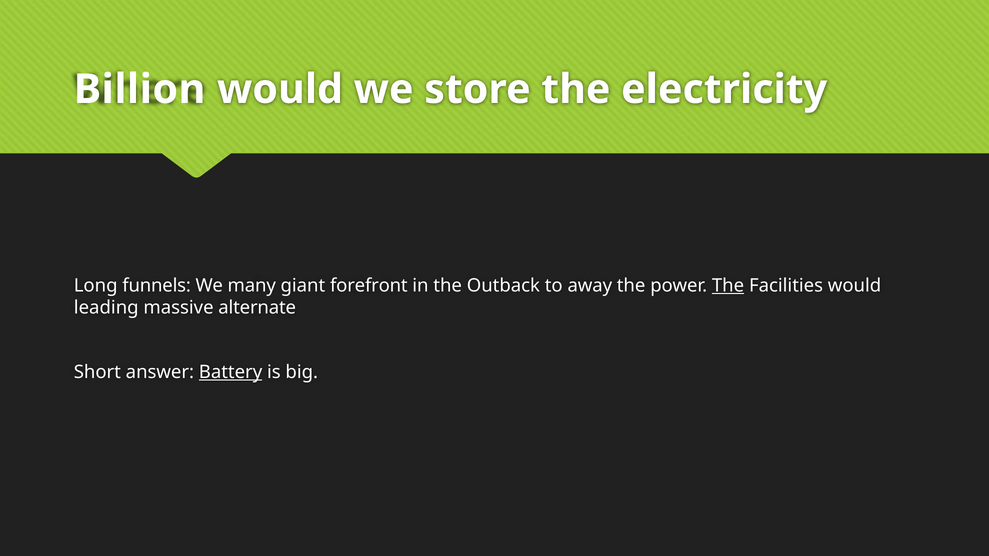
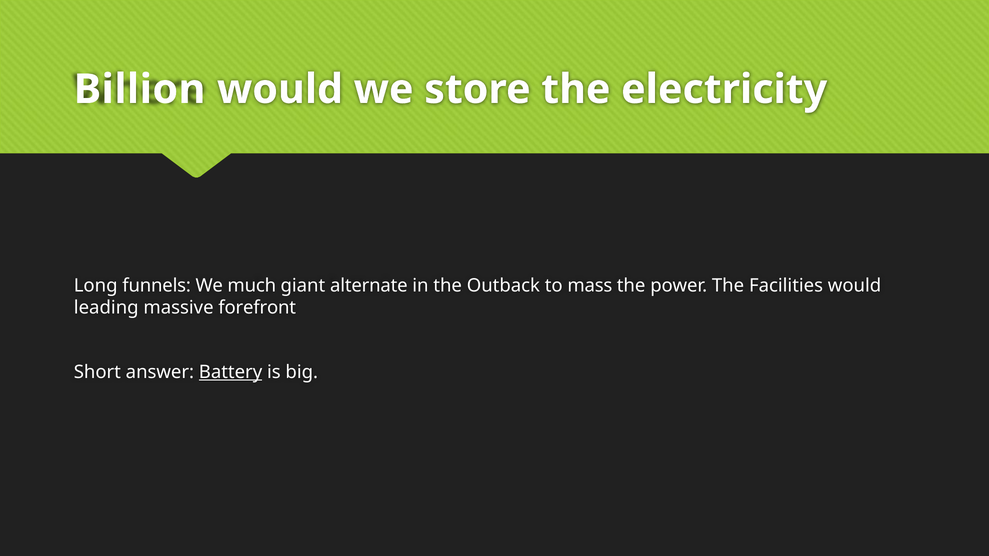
many: many -> much
forefront: forefront -> alternate
away: away -> mass
The at (728, 286) underline: present -> none
alternate: alternate -> forefront
